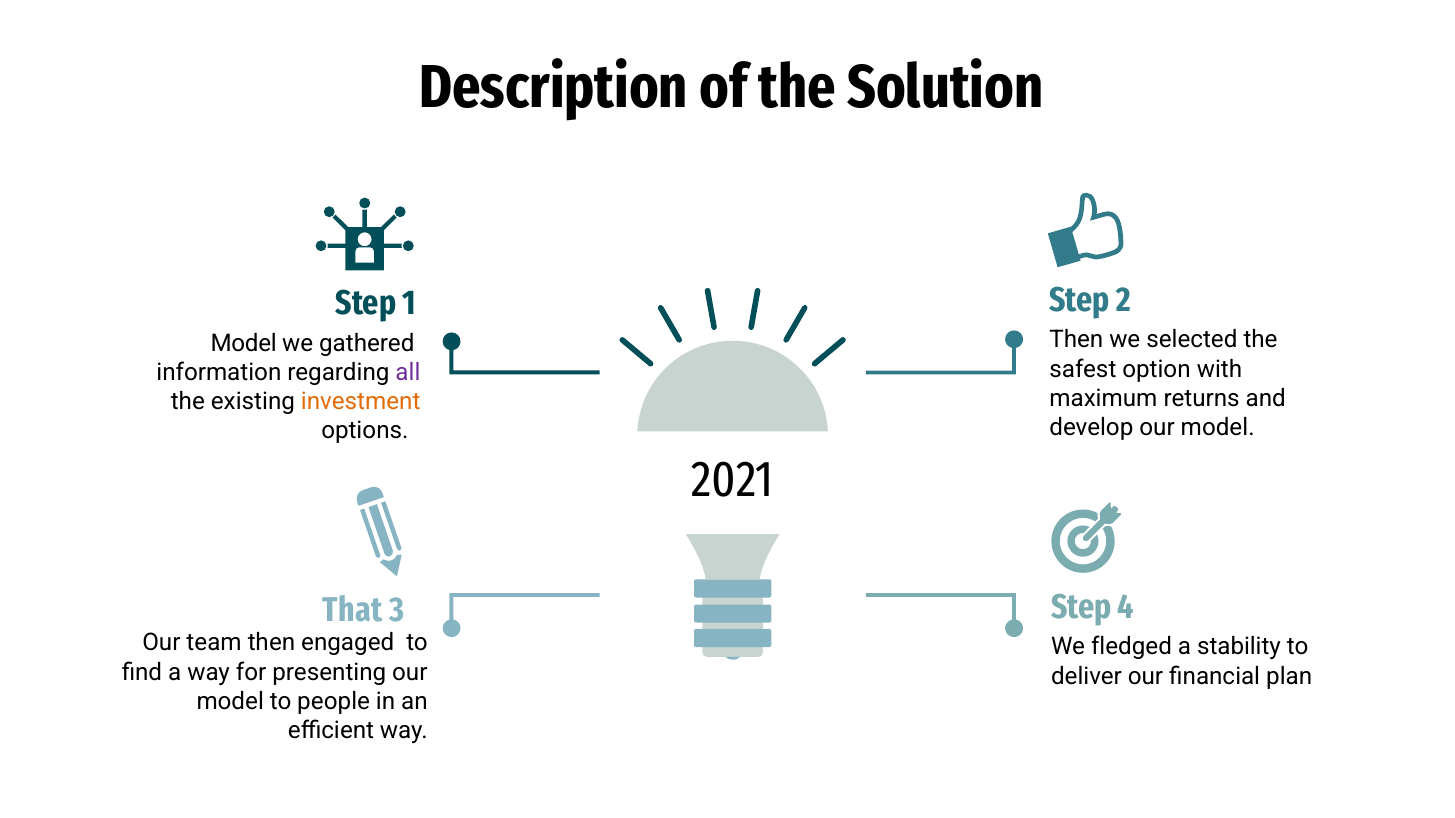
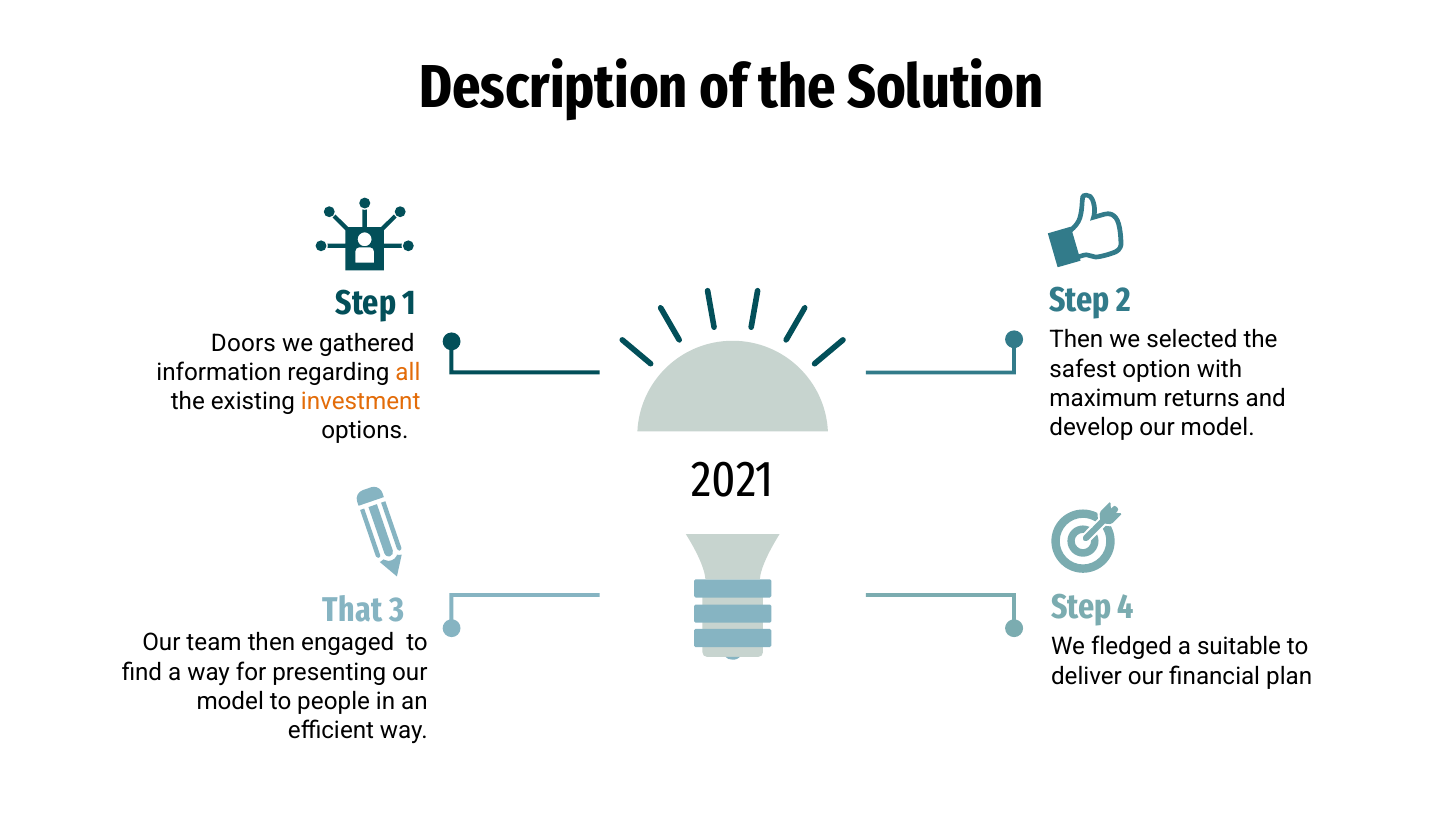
Model at (244, 343): Model -> Doors
all colour: purple -> orange
stability: stability -> suitable
